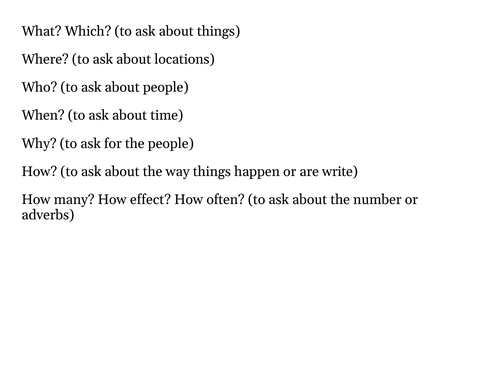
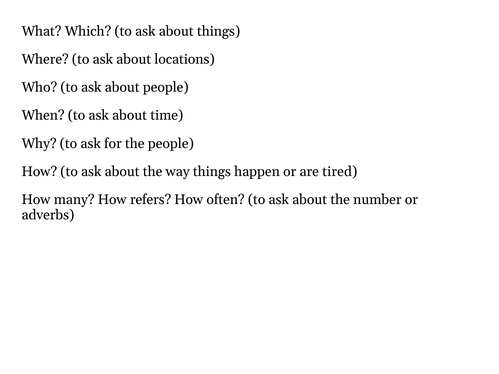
write: write -> tired
effect: effect -> refers
